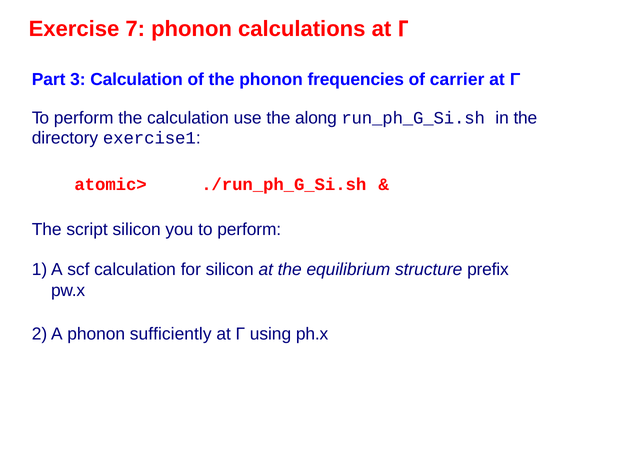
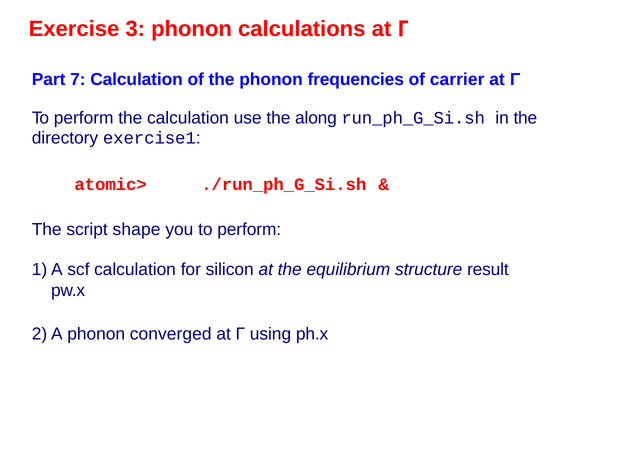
7: 7 -> 3
3: 3 -> 7
script silicon: silicon -> shape
prefix: prefix -> result
sufficiently: sufficiently -> converged
